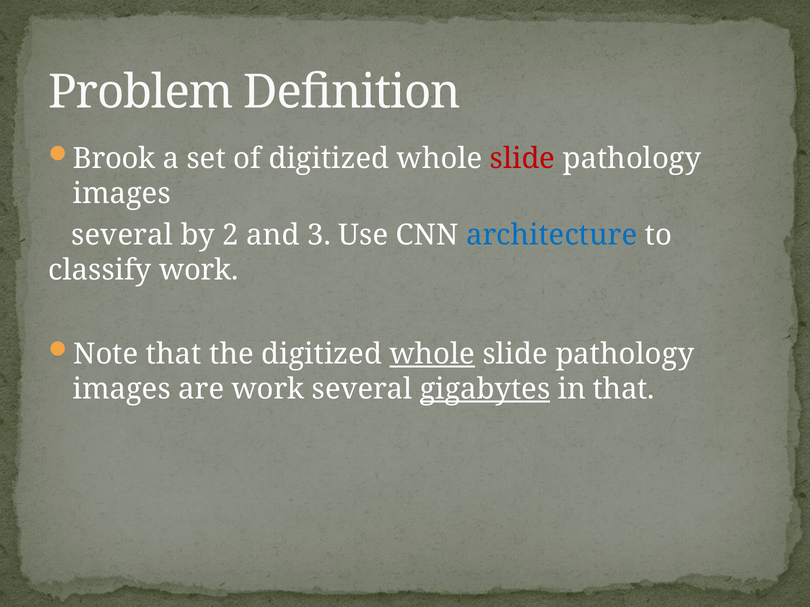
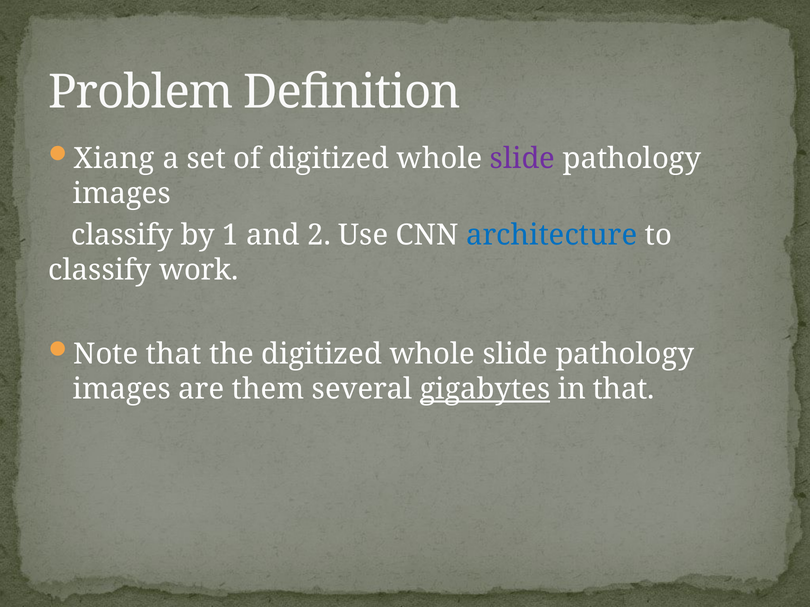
Brook: Brook -> Xiang
slide at (523, 159) colour: red -> purple
several at (122, 235): several -> classify
2: 2 -> 1
3: 3 -> 2
whole at (432, 354) underline: present -> none
are work: work -> them
